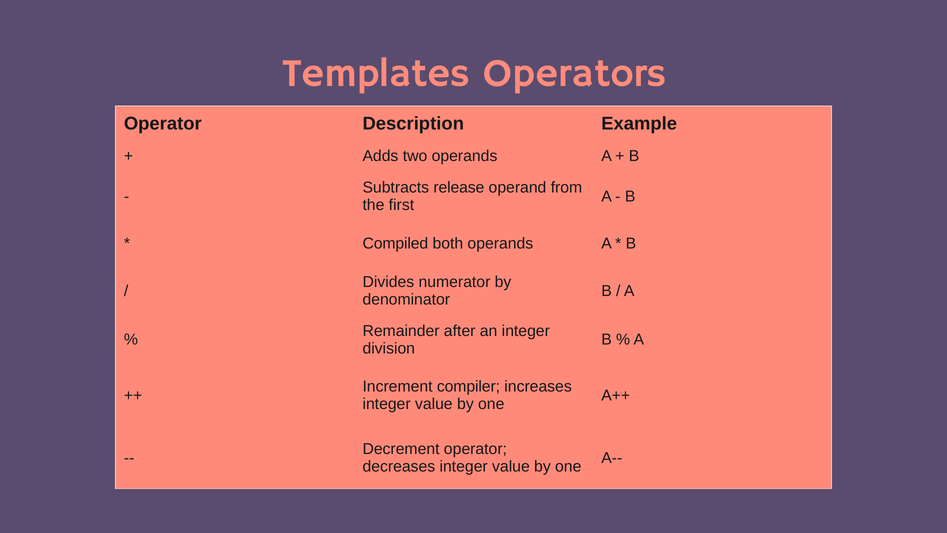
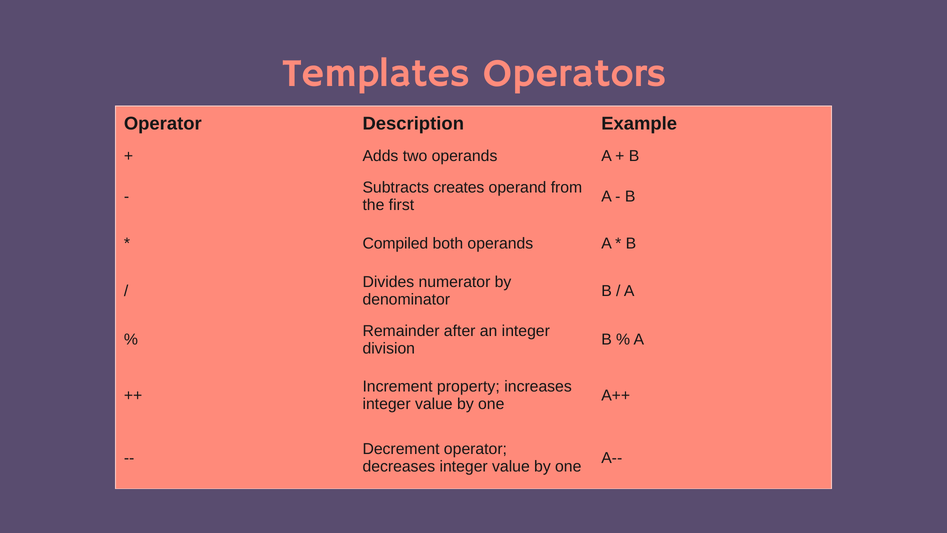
release: release -> creates
compiler: compiler -> property
